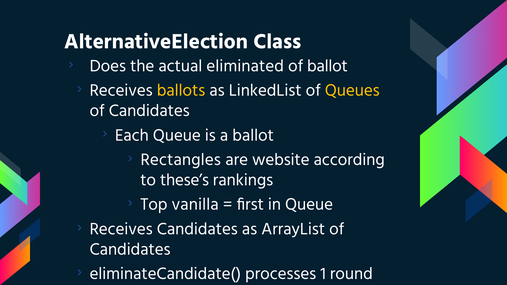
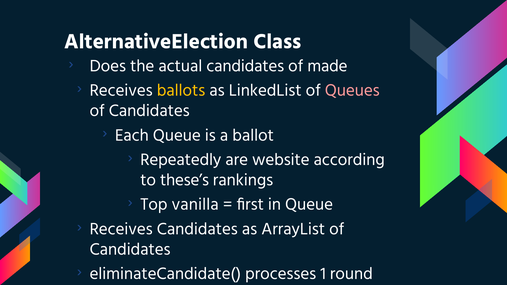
actual eliminated: eliminated -> candidates
of ballot: ballot -> made
Queues colour: yellow -> pink
Rectangles: Rectangles -> Repeatedly
